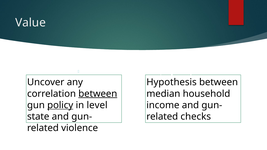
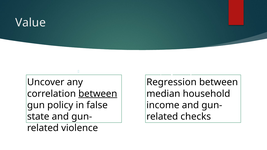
Hypothesis: Hypothesis -> Regression
policy underline: present -> none
level: level -> false
